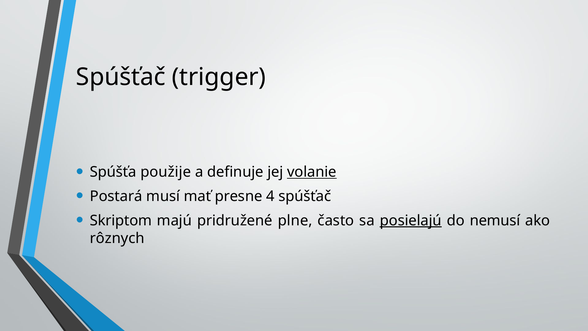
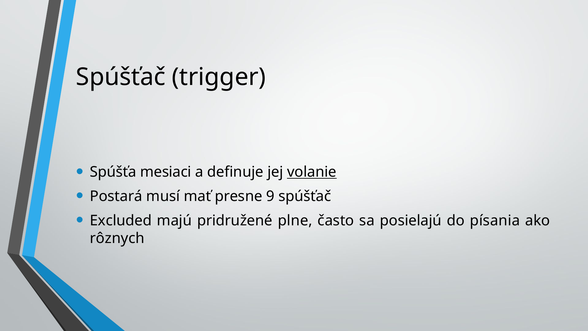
použije: použije -> mesiaci
4: 4 -> 9
Skriptom: Skriptom -> Excluded
posielajú underline: present -> none
nemusí: nemusí -> písania
